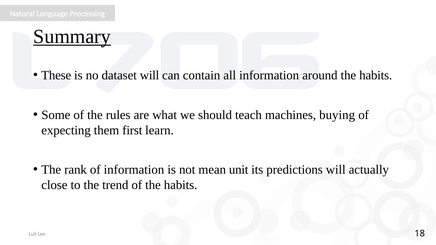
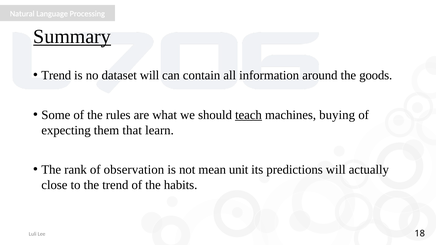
These at (56, 75): These -> Trend
around the habits: habits -> goods
teach underline: none -> present
first: first -> that
of information: information -> observation
